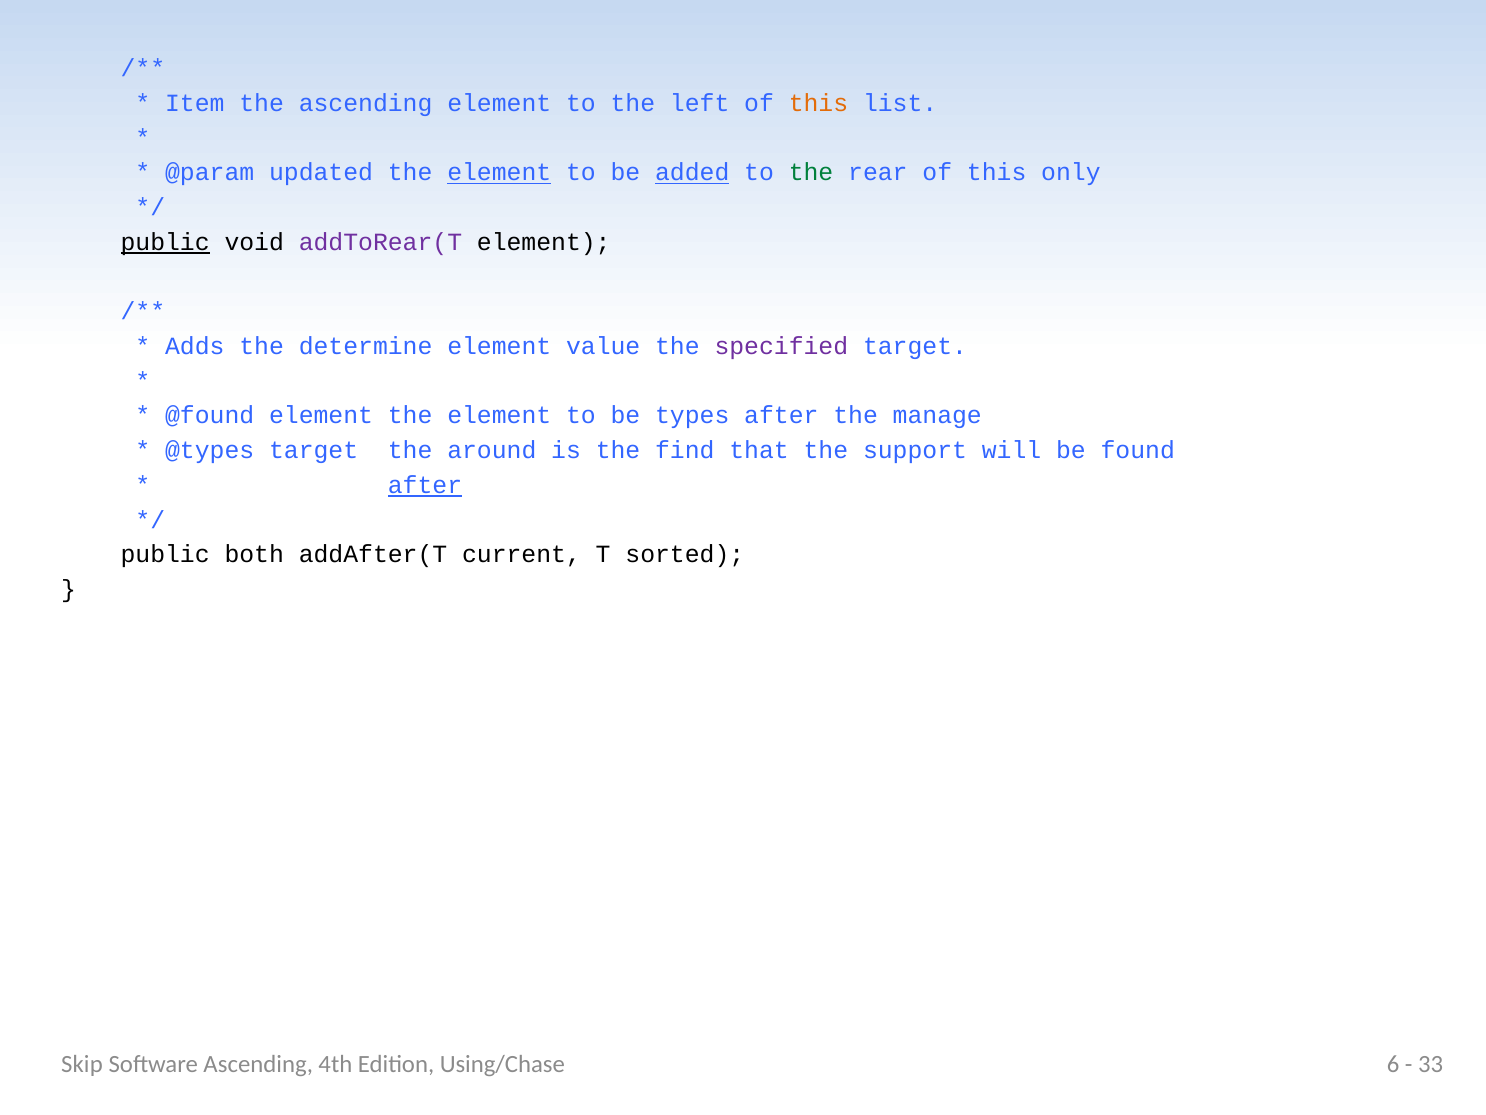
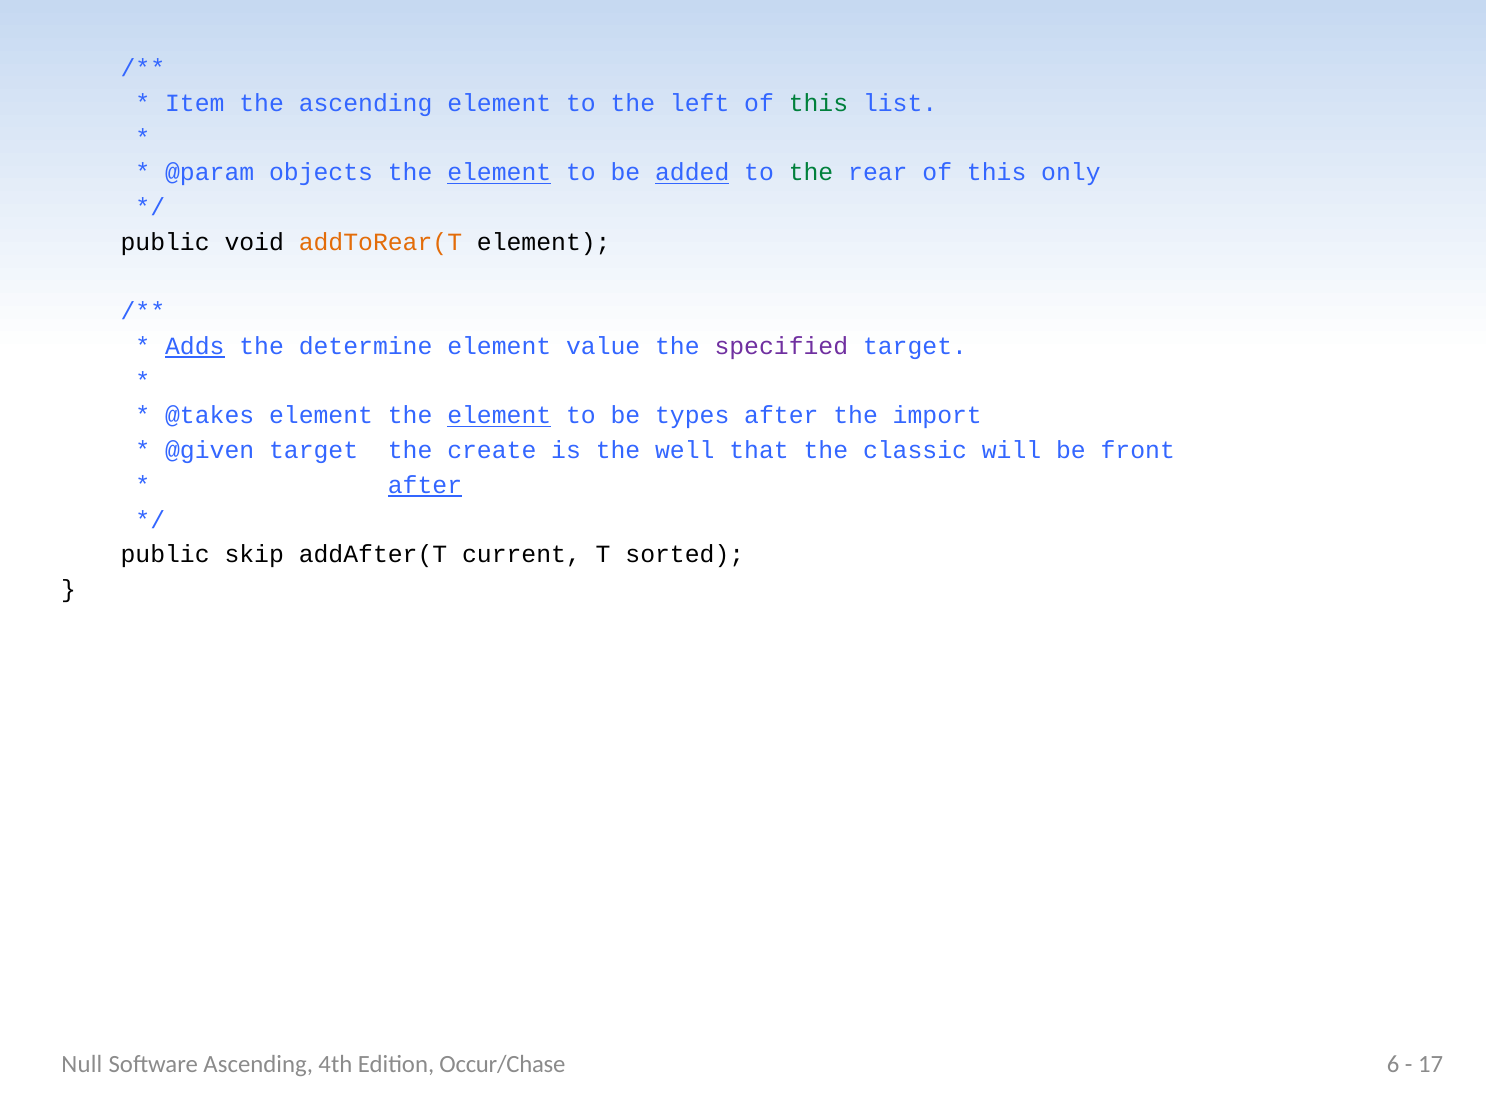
this at (818, 103) colour: orange -> green
updated: updated -> objects
public at (165, 242) underline: present -> none
addToRear(T colour: purple -> orange
Adds underline: none -> present
@found: @found -> @takes
element at (499, 416) underline: none -> present
manage: manage -> import
@types: @types -> @given
around: around -> create
find: find -> well
support: support -> classic
found: found -> front
both: both -> skip
Skip: Skip -> Null
Using/Chase: Using/Chase -> Occur/Chase
33: 33 -> 17
